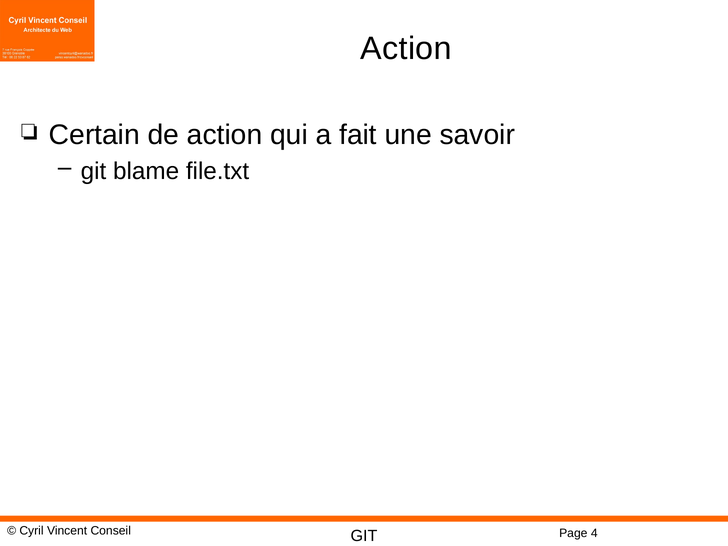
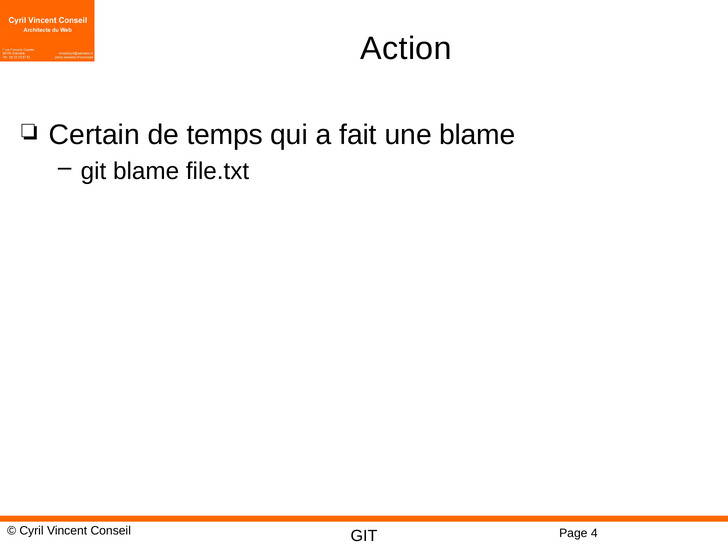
de action: action -> temps
une savoir: savoir -> blame
